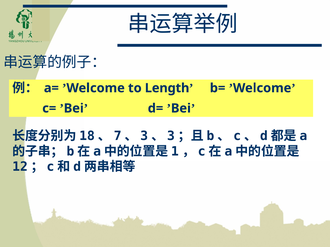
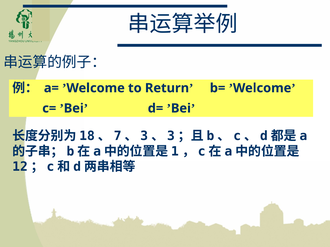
Length: Length -> Return
